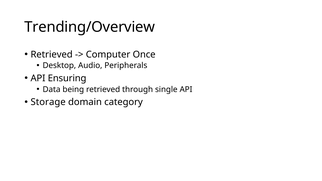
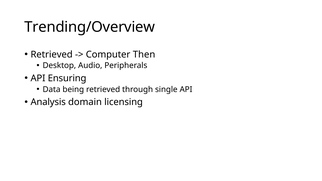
Once: Once -> Then
Storage: Storage -> Analysis
category: category -> licensing
